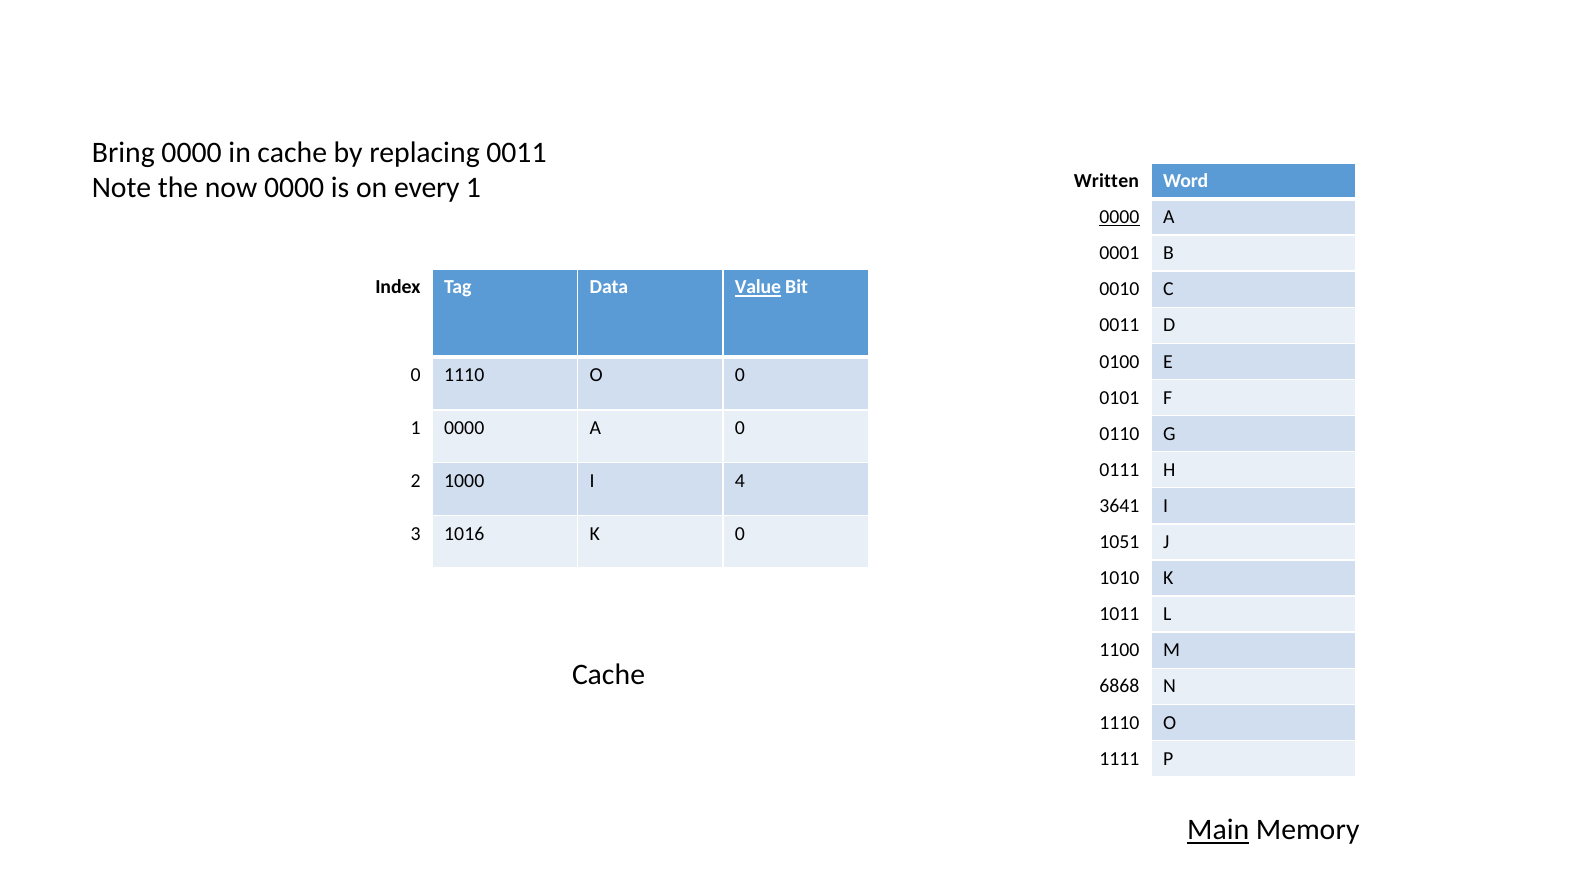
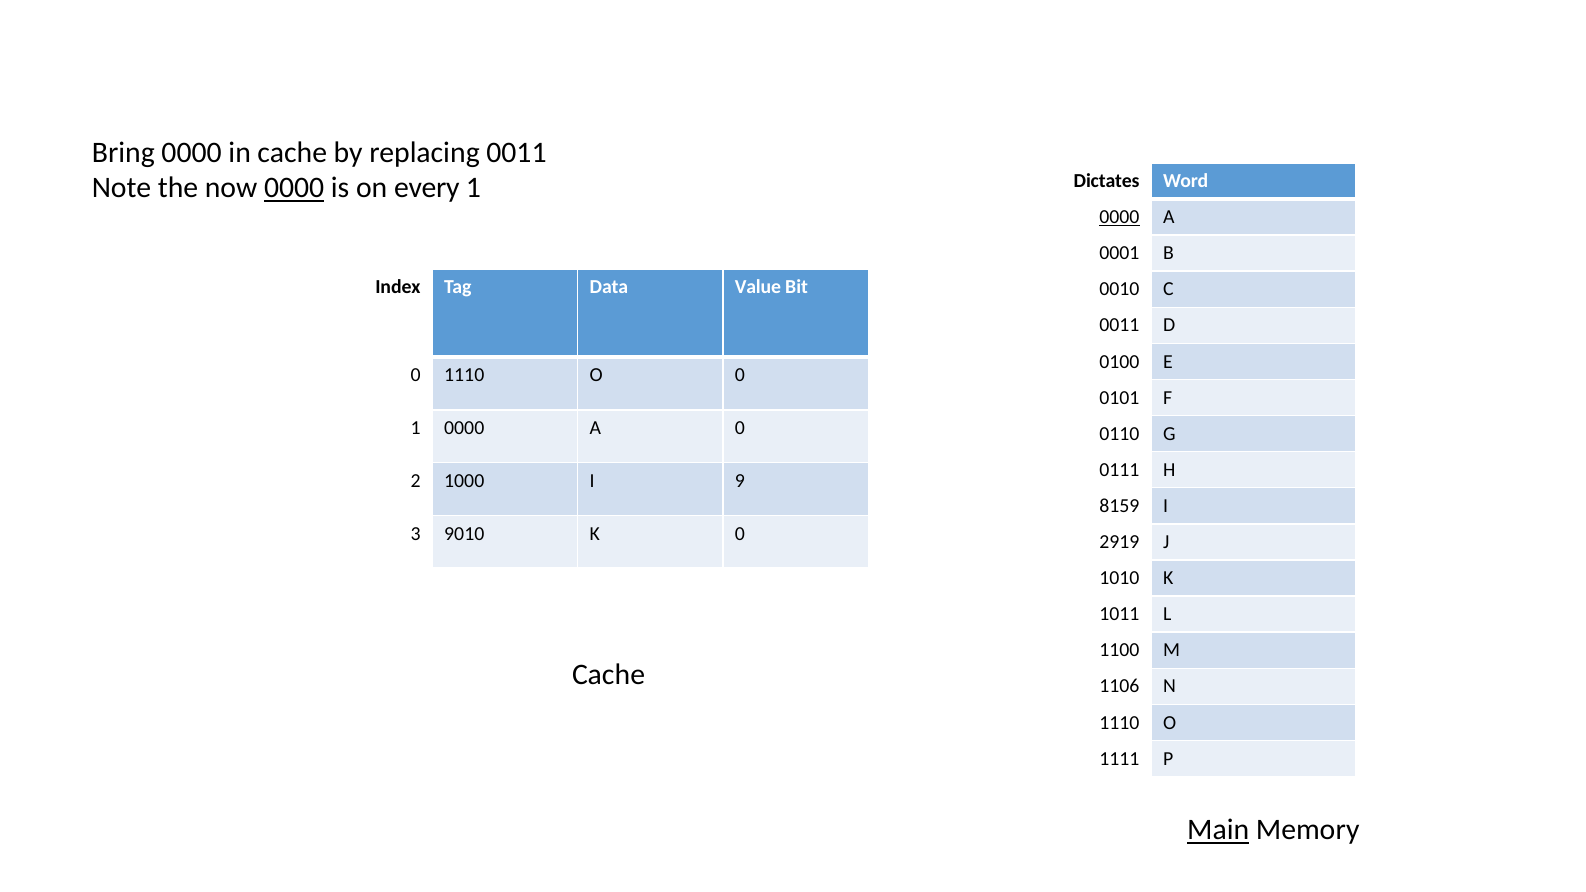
Written: Written -> Dictates
0000 at (294, 188) underline: none -> present
Value underline: present -> none
4: 4 -> 9
3641: 3641 -> 8159
1016: 1016 -> 9010
1051: 1051 -> 2919
6868: 6868 -> 1106
